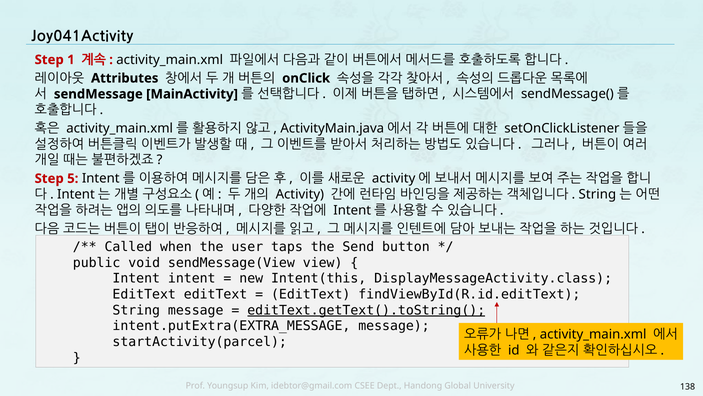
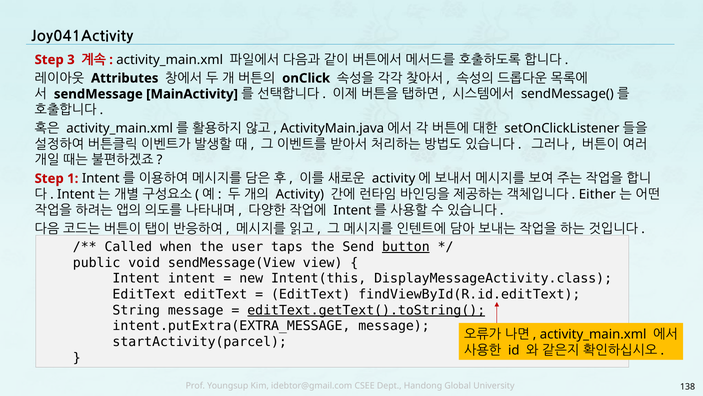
1: 1 -> 3
5: 5 -> 1
String at (597, 194): String -> Either
button underline: none -> present
